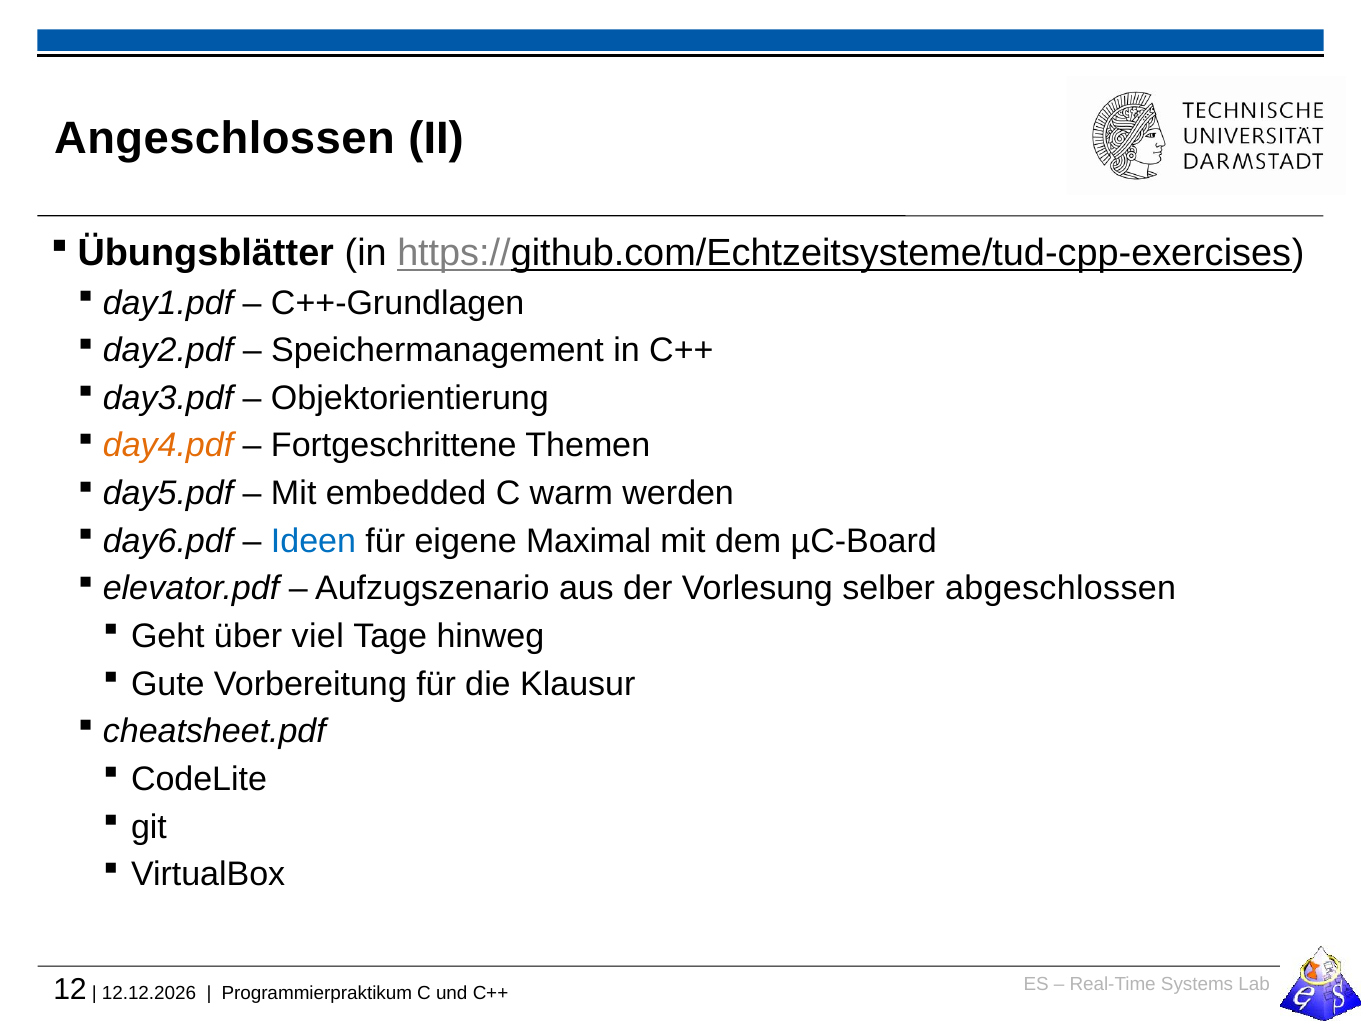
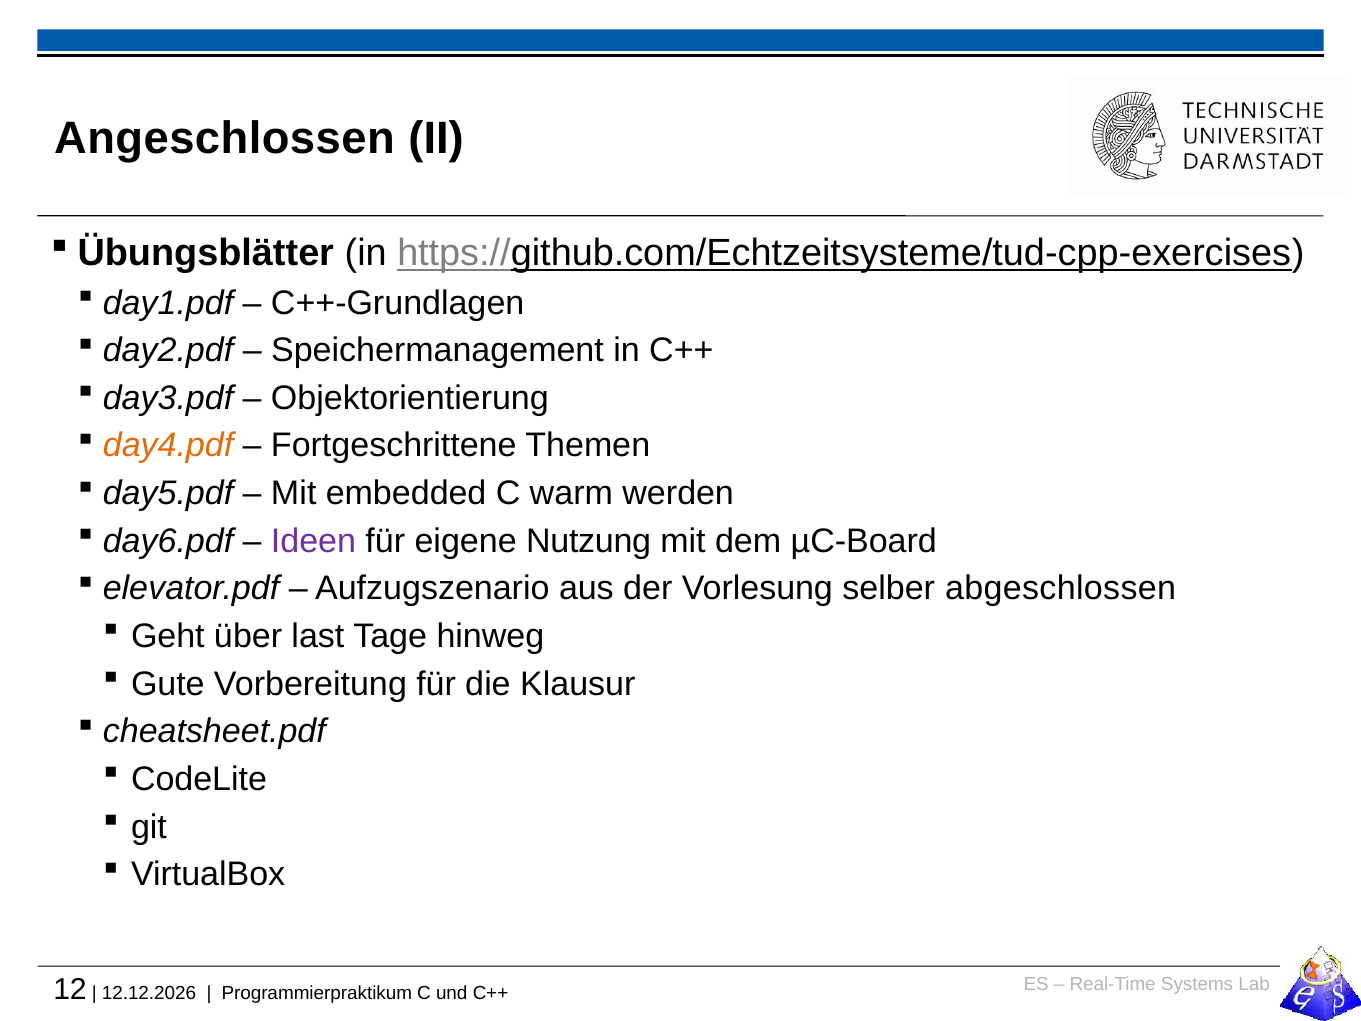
Ideen colour: blue -> purple
Maximal: Maximal -> Nutzung
viel: viel -> last
